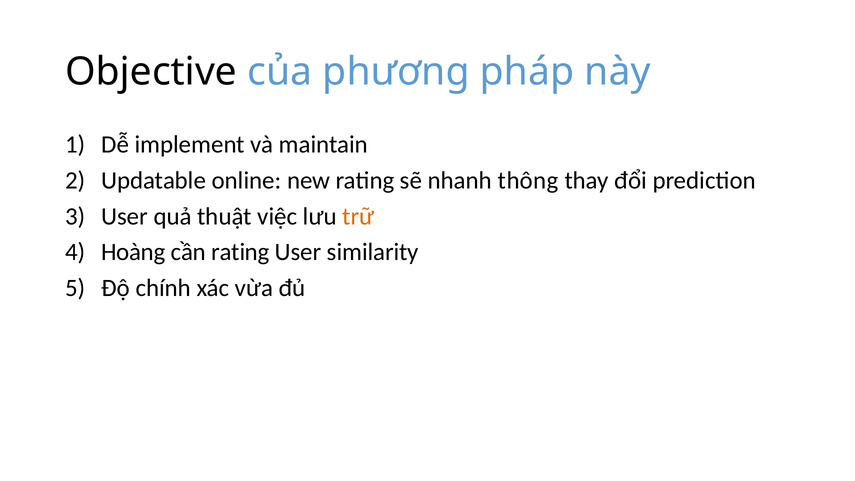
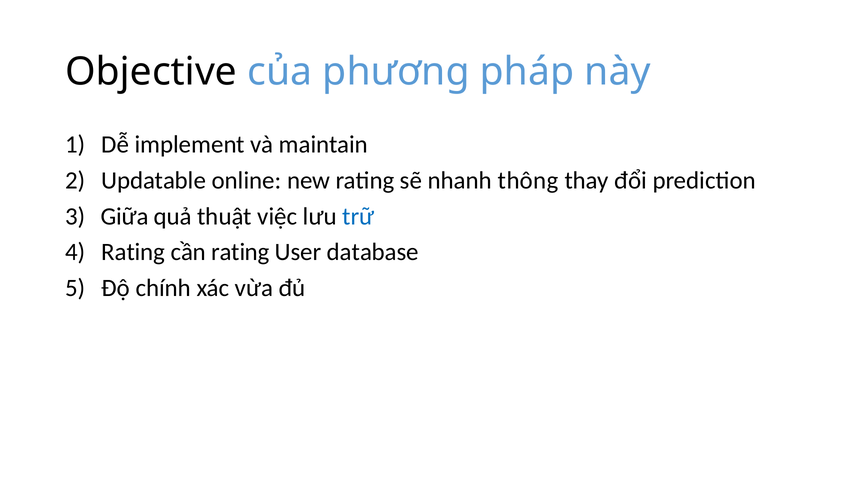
User at (125, 216): User -> Giữa
trữ colour: orange -> blue
Hoàng at (133, 252): Hoàng -> Rating
similarity: similarity -> database
